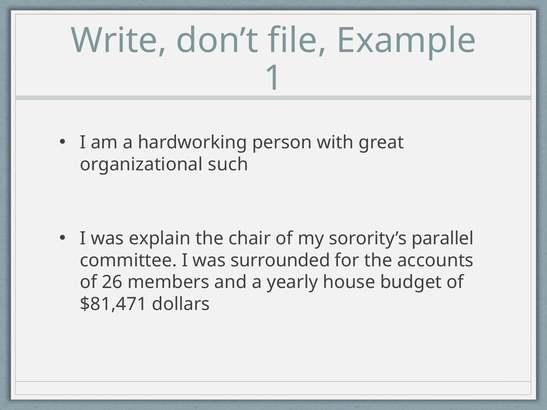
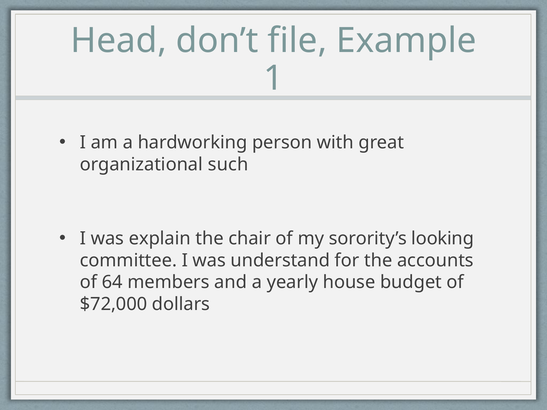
Write: Write -> Head
parallel: parallel -> looking
surrounded: surrounded -> understand
26: 26 -> 64
$81,471: $81,471 -> $72,000
